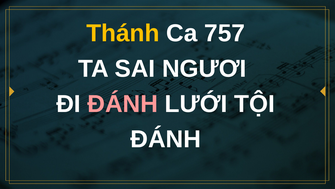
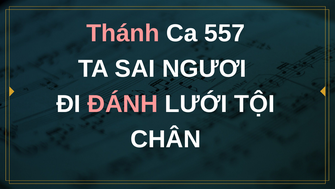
Thánh colour: yellow -> pink
757: 757 -> 557
ĐÁNH at (166, 139): ĐÁNH -> CHÂN
